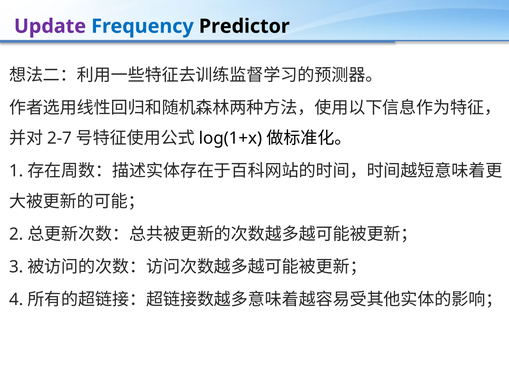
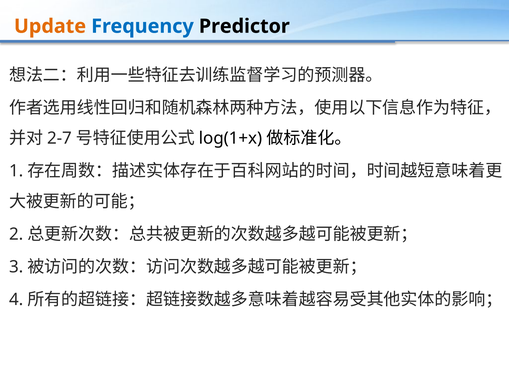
Update colour: purple -> orange
